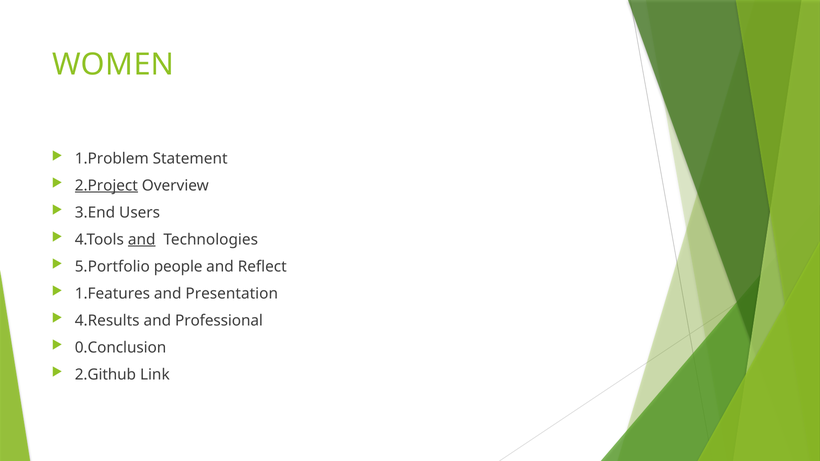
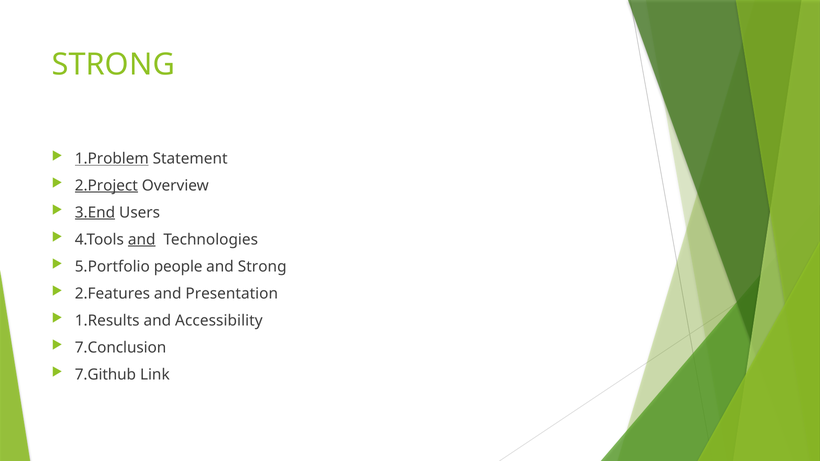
WOMEN at (113, 65): WOMEN -> STRONG
1.Problem underline: none -> present
3.End underline: none -> present
and Reflect: Reflect -> Strong
1.Features: 1.Features -> 2.Features
4.Results: 4.Results -> 1.Results
Professional: Professional -> Accessibility
0.Conclusion: 0.Conclusion -> 7.Conclusion
2.Github: 2.Github -> 7.Github
